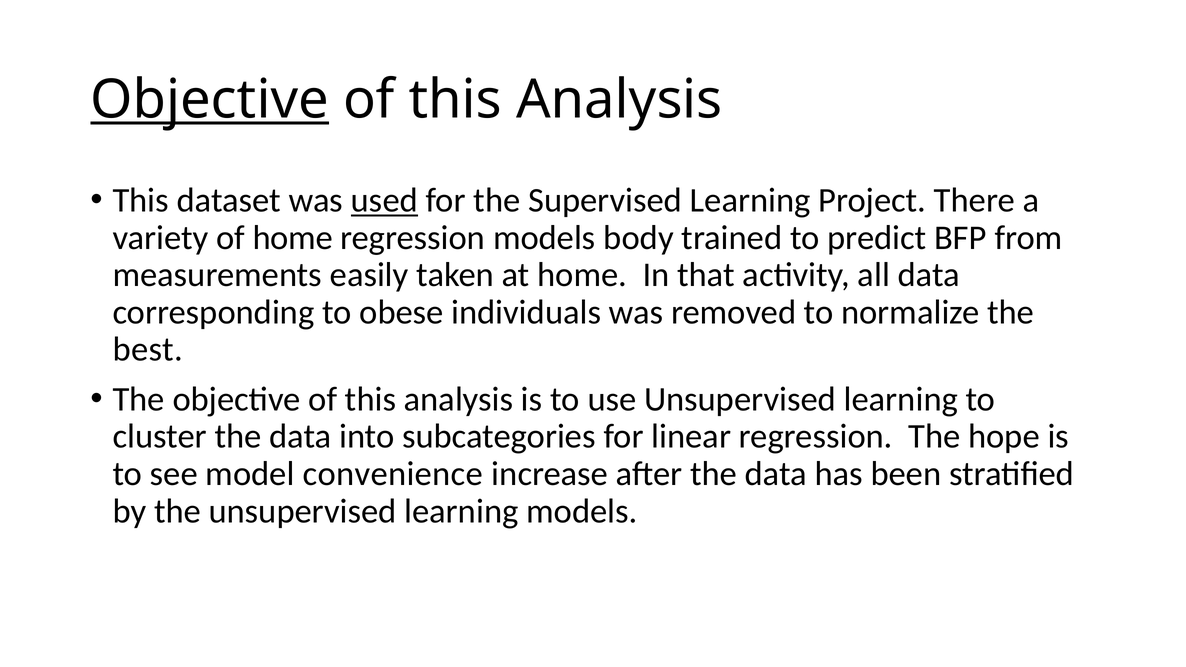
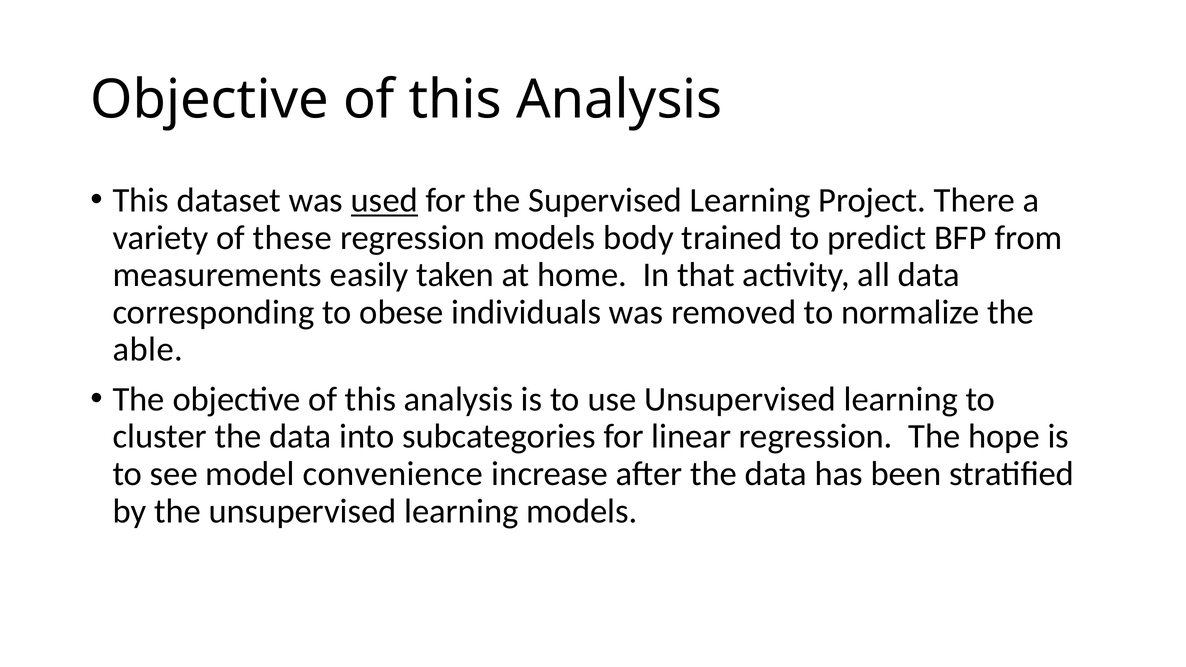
Objective at (210, 100) underline: present -> none
of home: home -> these
best: best -> able
